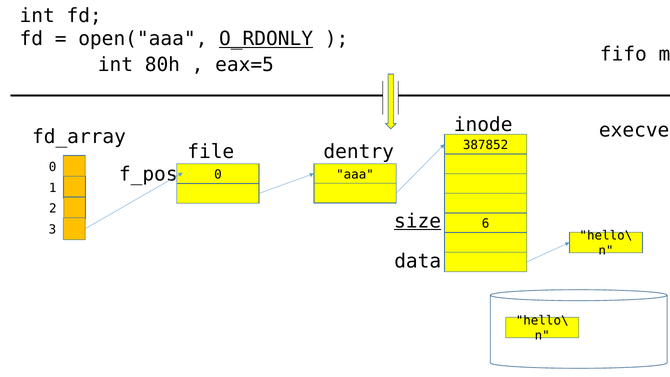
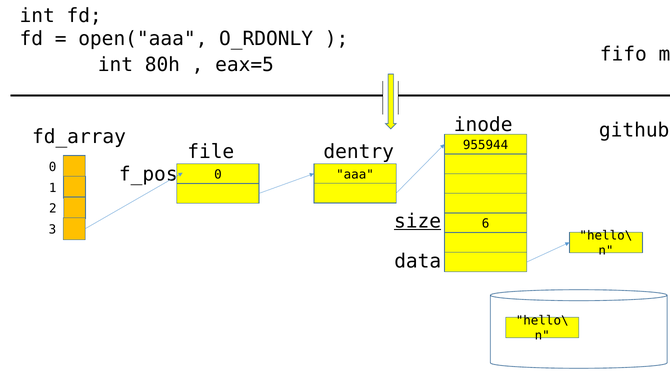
O_RDONLY underline: present -> none
execve: execve -> github
387852: 387852 -> 955944
